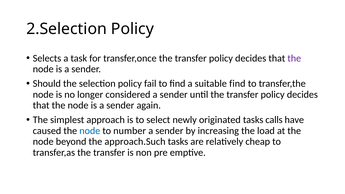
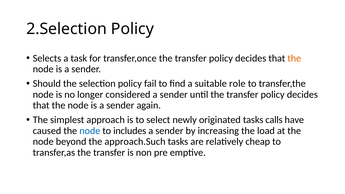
the at (294, 58) colour: purple -> orange
suitable find: find -> role
number: number -> includes
